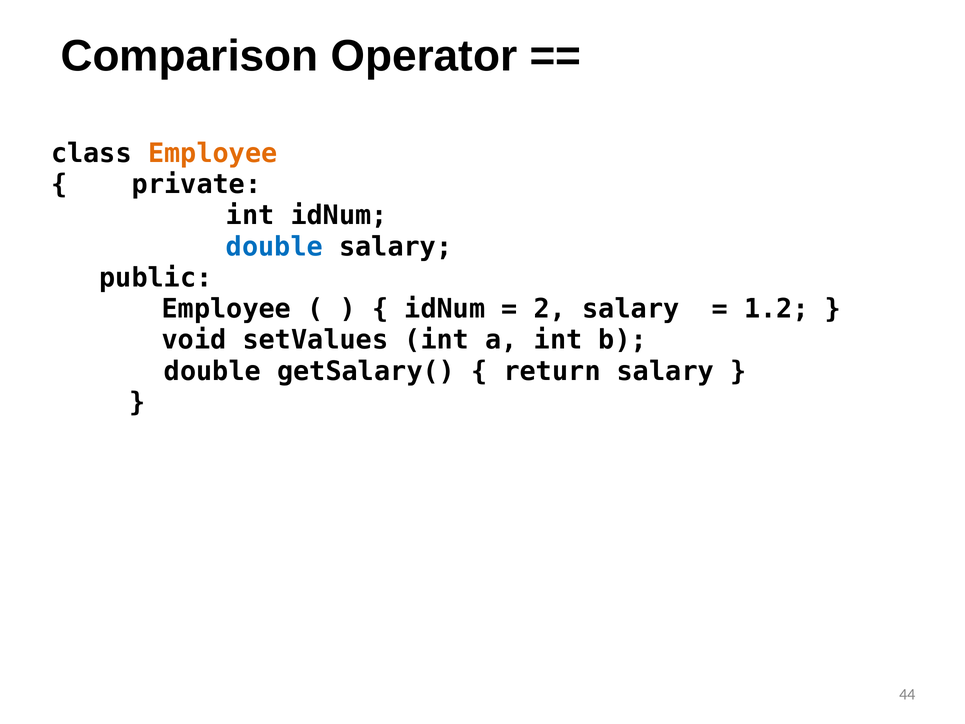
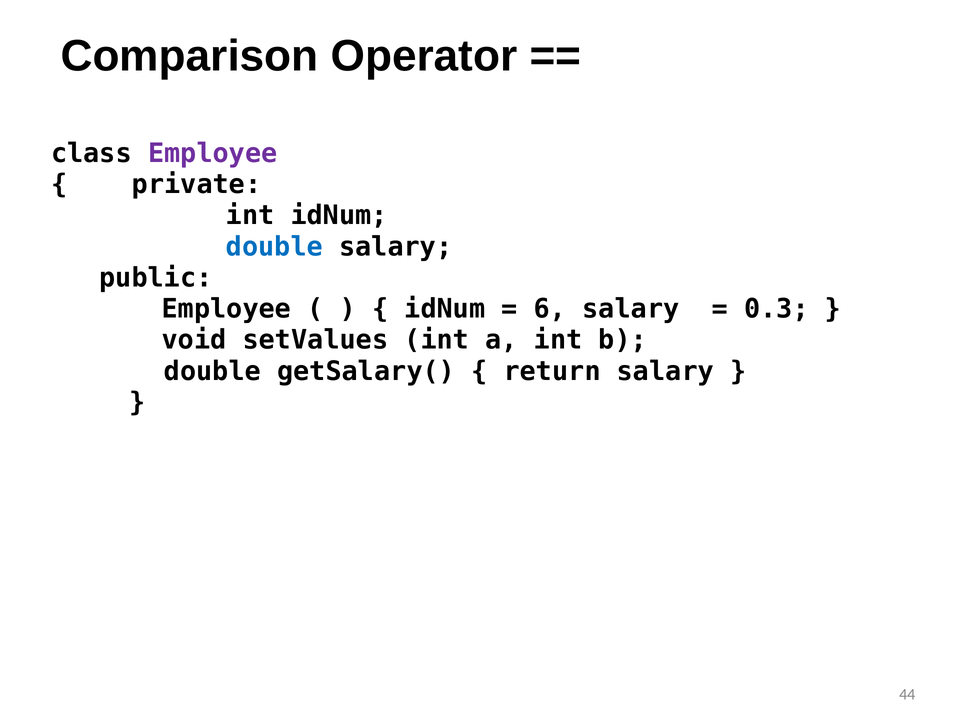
Employee at (213, 153) colour: orange -> purple
2: 2 -> 6
1.2: 1.2 -> 0.3
